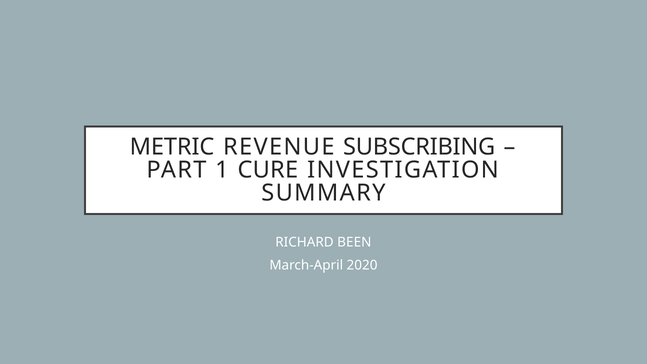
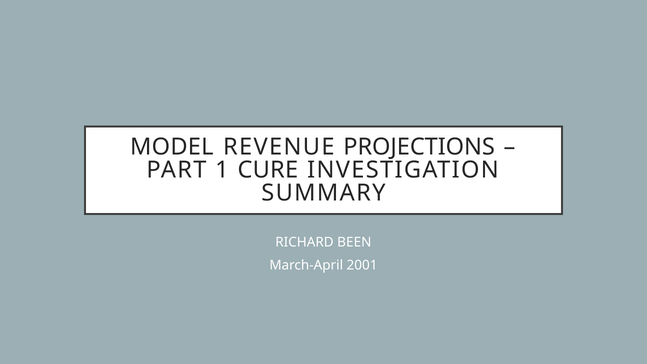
METRIC: METRIC -> MODEL
SUBSCRIBING: SUBSCRIBING -> PROJECTIONS
2020: 2020 -> 2001
